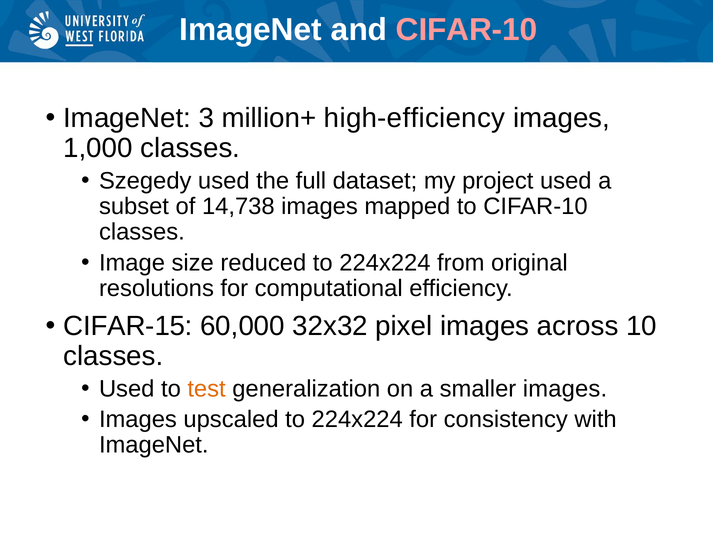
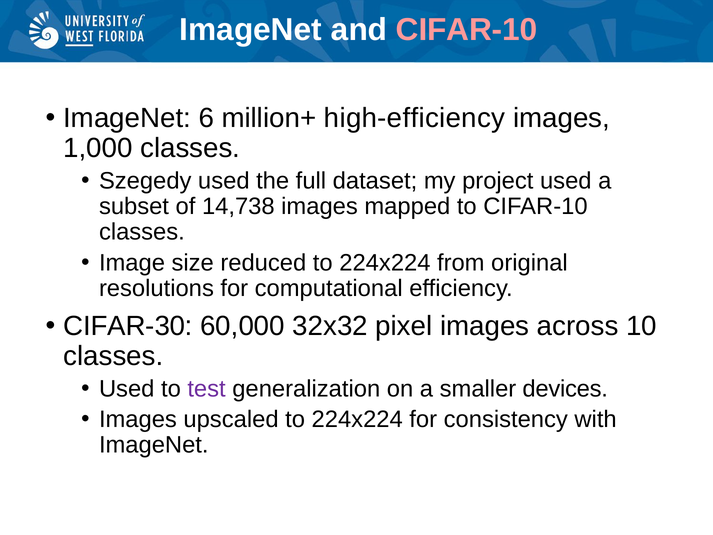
3: 3 -> 6
CIFAR-15: CIFAR-15 -> CIFAR-30
test colour: orange -> purple
smaller images: images -> devices
